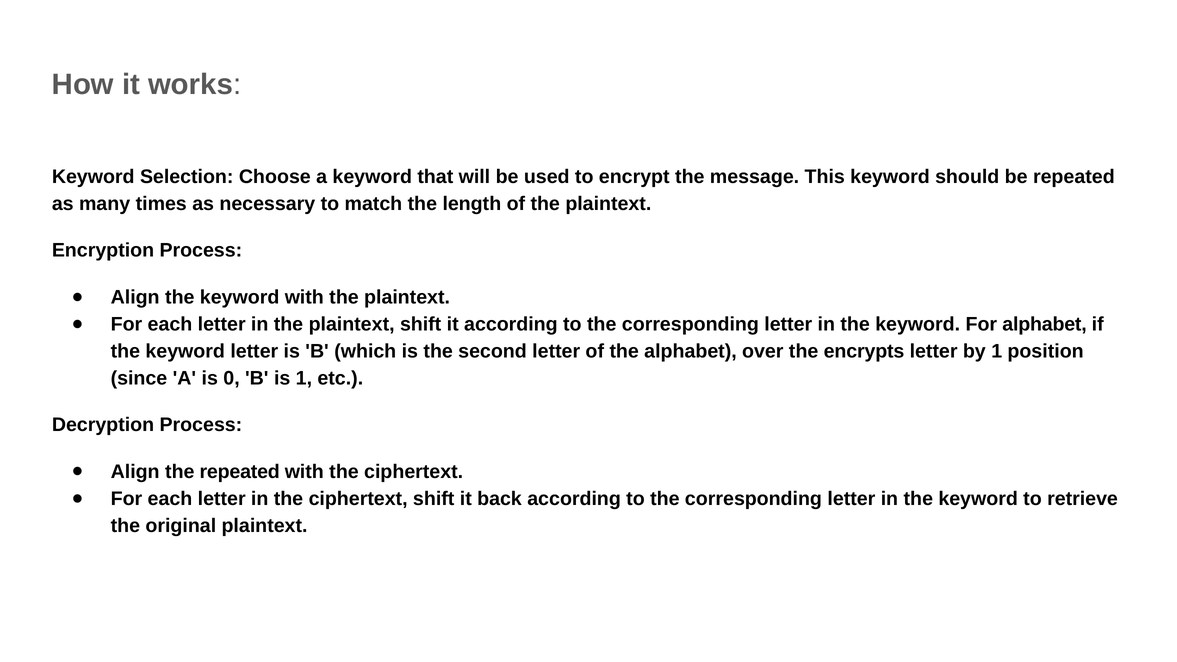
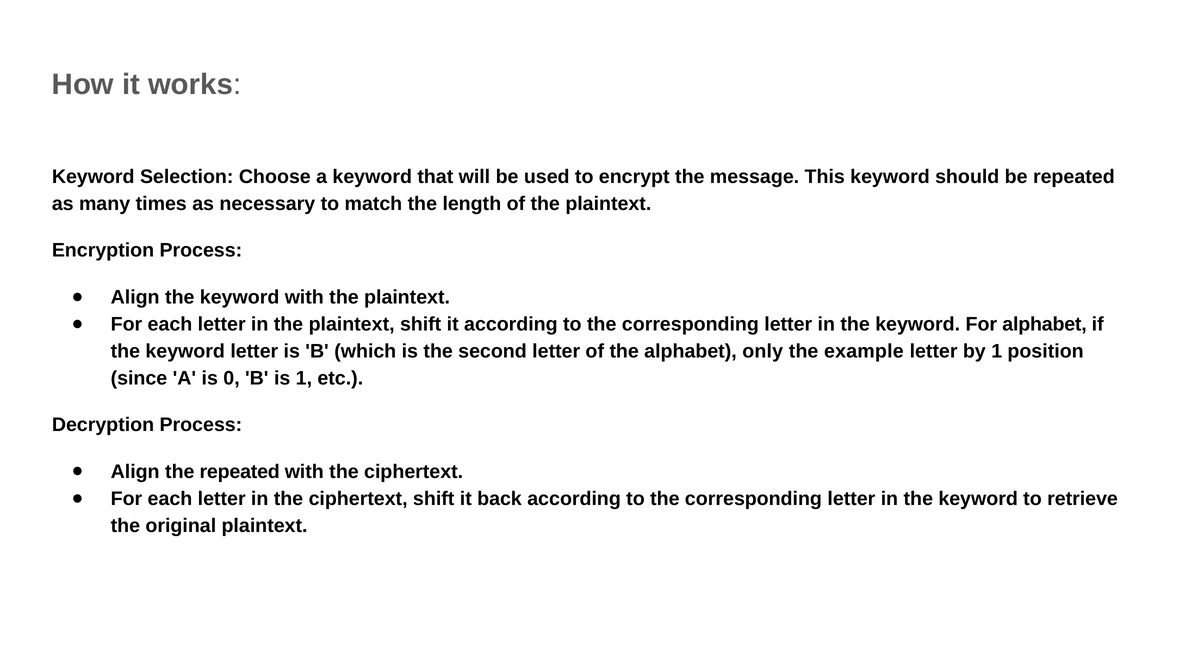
over: over -> only
encrypts: encrypts -> example
